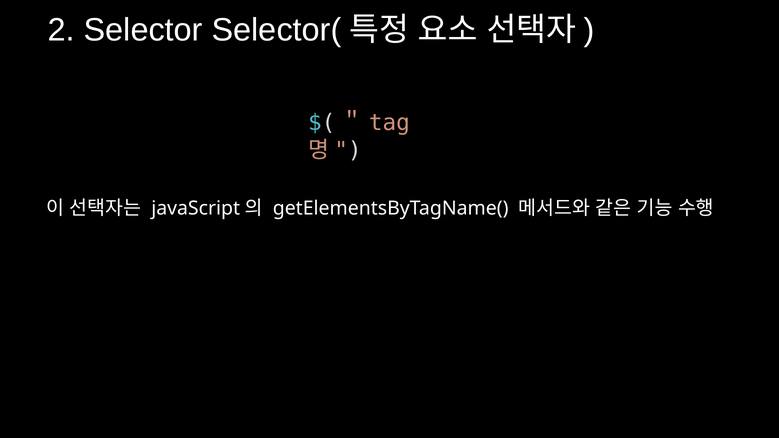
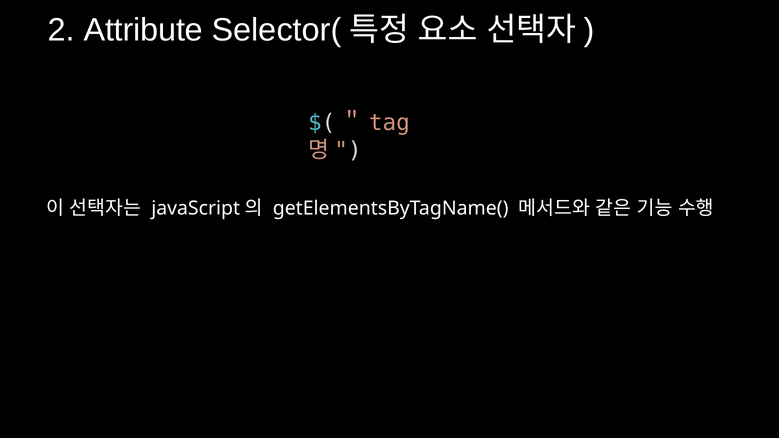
Selector: Selector -> Attribute
